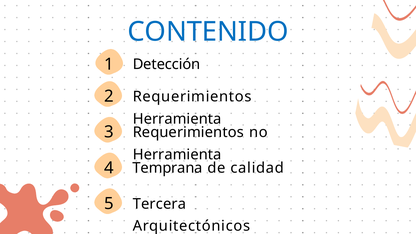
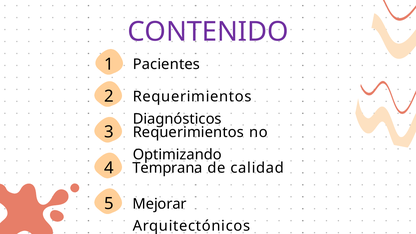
CONTENIDO colour: blue -> purple
Detección: Detección -> Pacientes
Herramienta at (177, 119): Herramienta -> Diagnósticos
Herramienta at (177, 155): Herramienta -> Optimizando
Tercera: Tercera -> Mejorar
